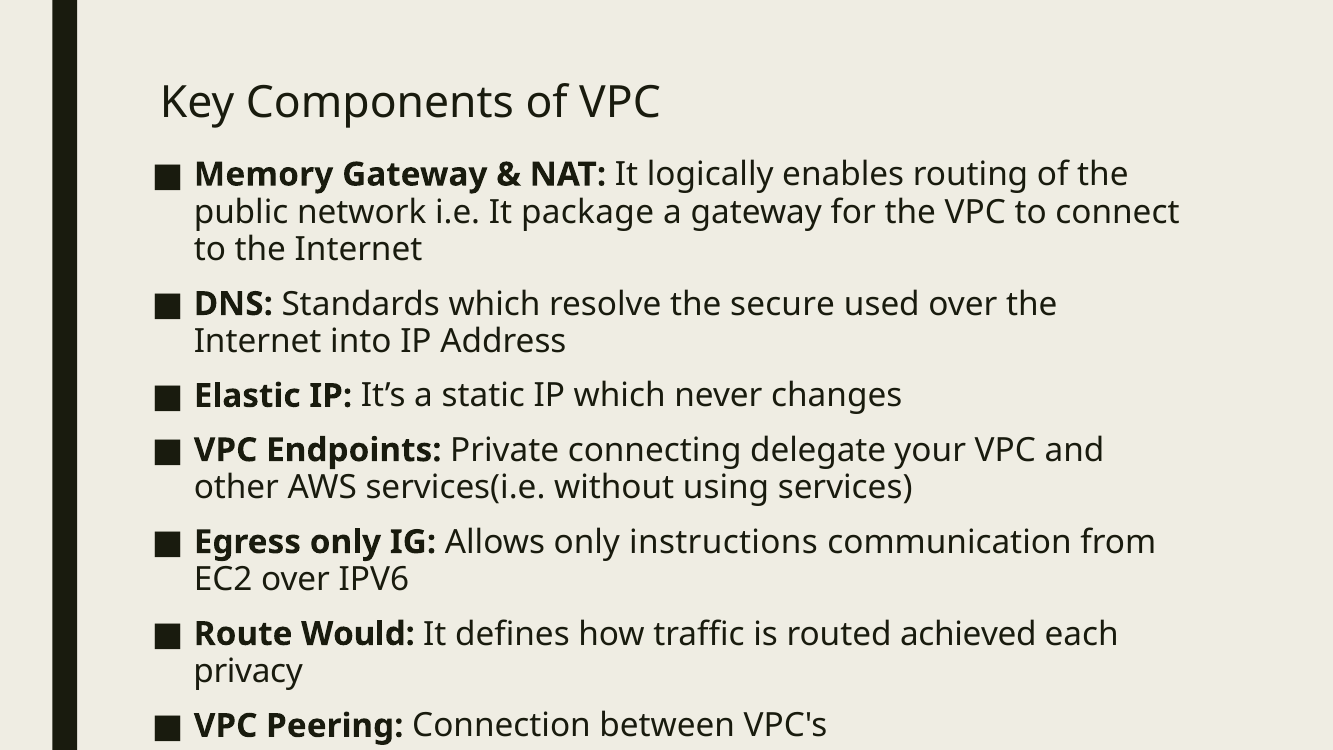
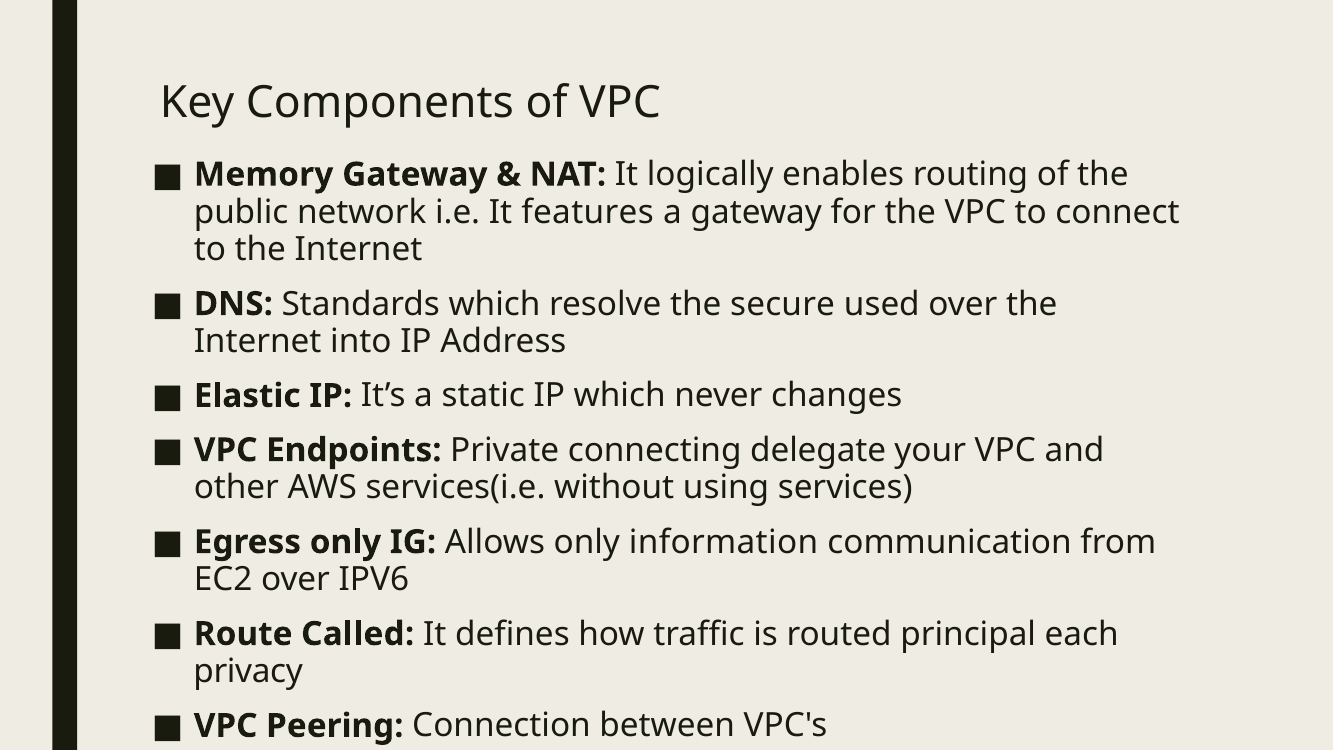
package: package -> features
instructions: instructions -> information
Would: Would -> Called
achieved: achieved -> principal
